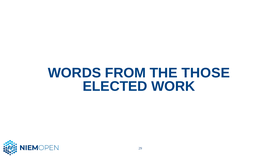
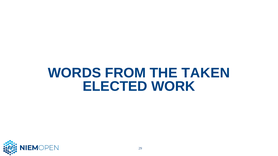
THOSE: THOSE -> TAKEN
